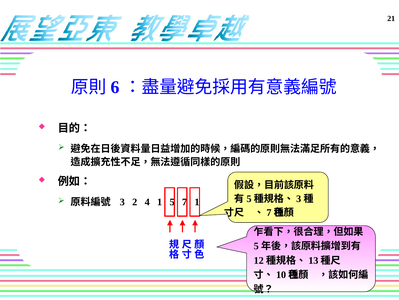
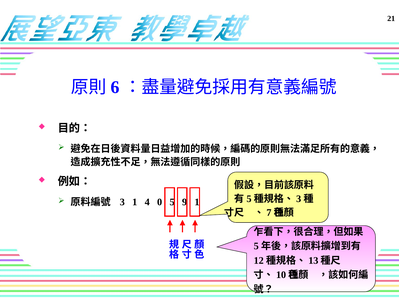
3 2: 2 -> 1
4 1: 1 -> 0
7: 7 -> 9
